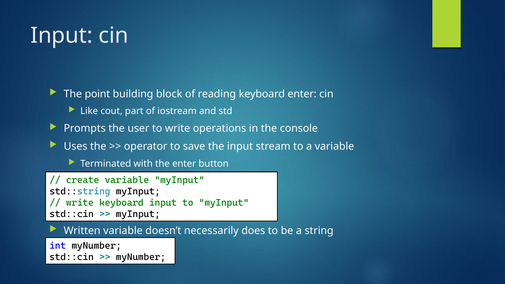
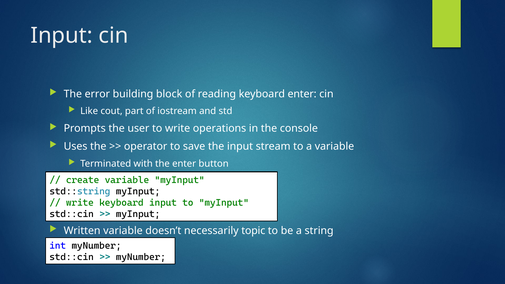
point: point -> error
does: does -> topic
